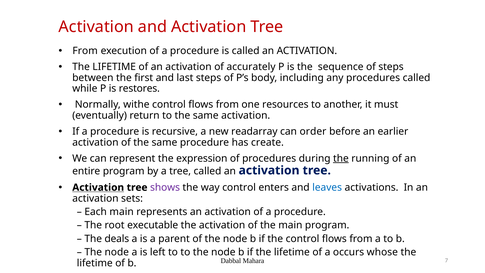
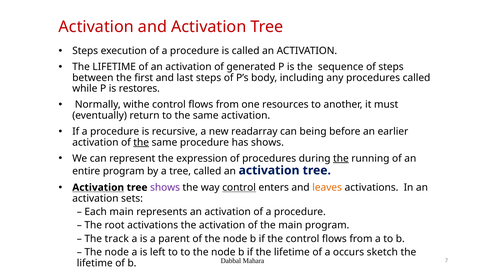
From at (85, 51): From -> Steps
accurately: accurately -> generated
order: order -> being
the at (141, 142) underline: none -> present
has create: create -> shows
control at (239, 187) underline: none -> present
leaves colour: blue -> orange
root executable: executable -> activations
deals: deals -> track
whose: whose -> sketch
